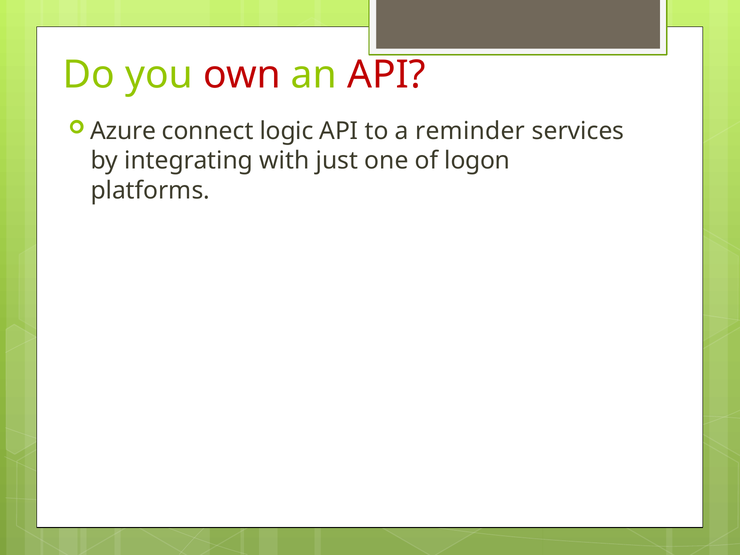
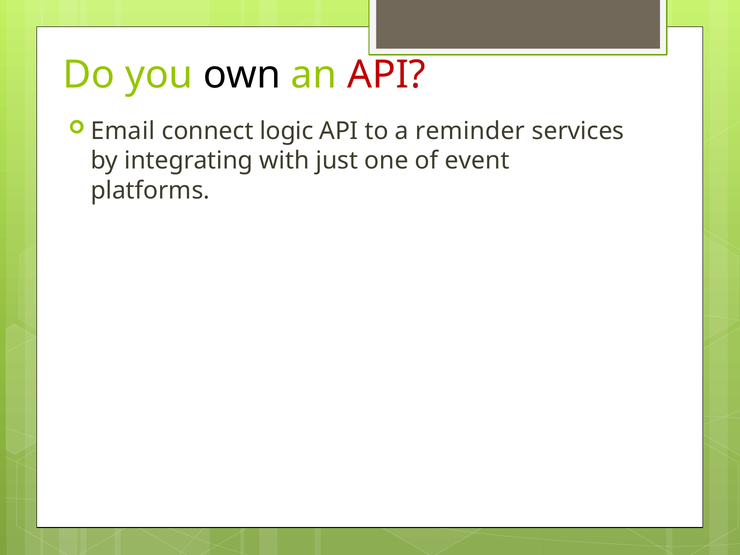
own colour: red -> black
Azure: Azure -> Email
logon: logon -> event
